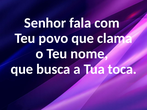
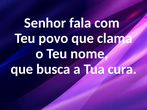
toca: toca -> cura
